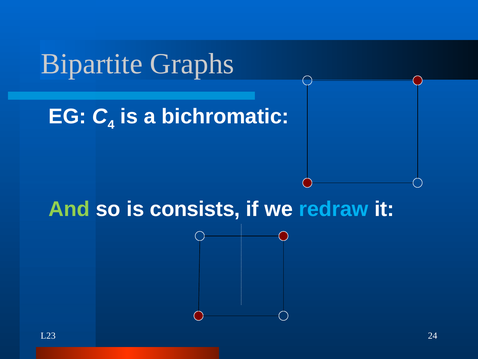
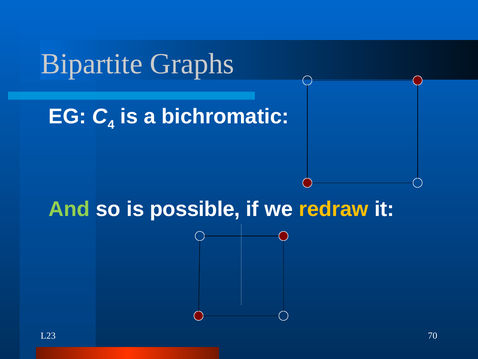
consists: consists -> possible
redraw colour: light blue -> yellow
24: 24 -> 70
